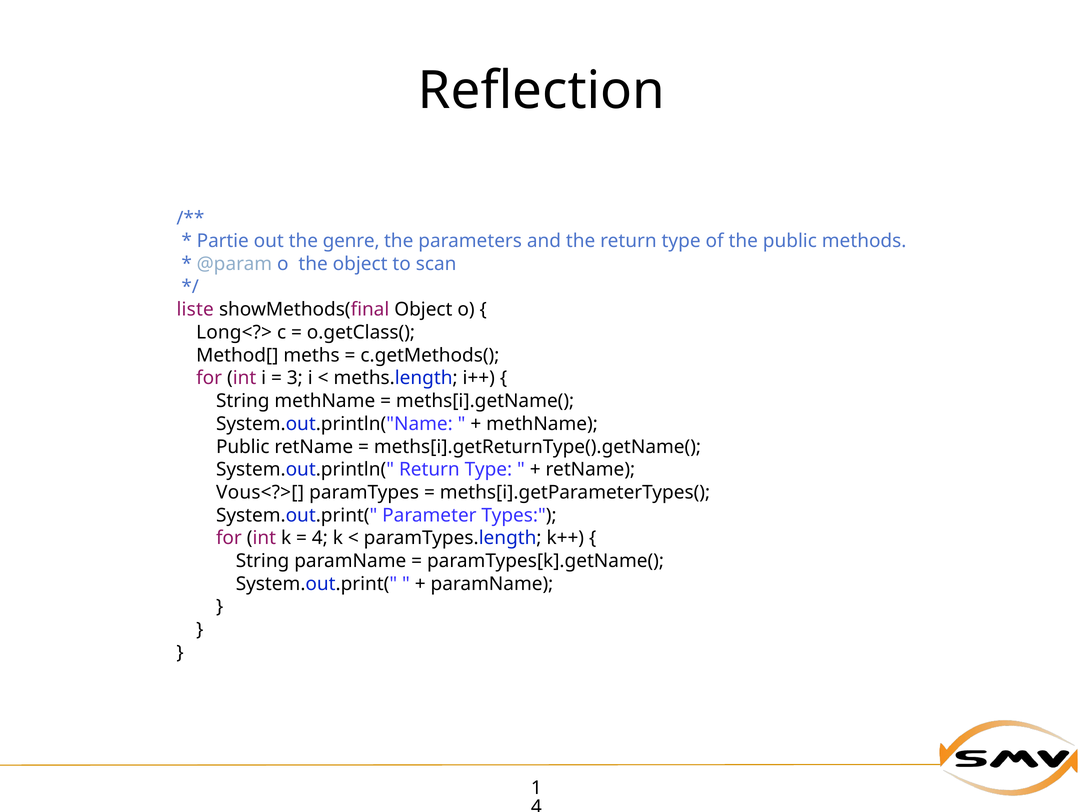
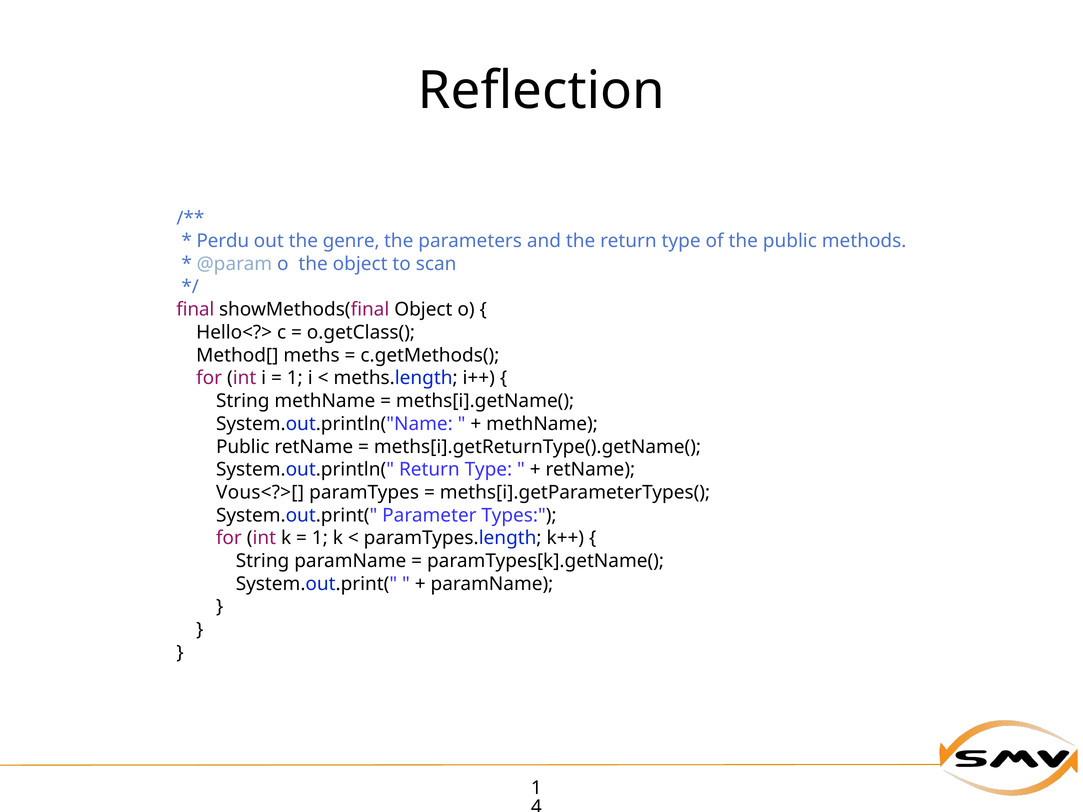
Partie: Partie -> Perdu
liste: liste -> final
Long<?>: Long<?> -> Hello<?>
3 at (295, 378): 3 -> 1
4 at (320, 538): 4 -> 1
